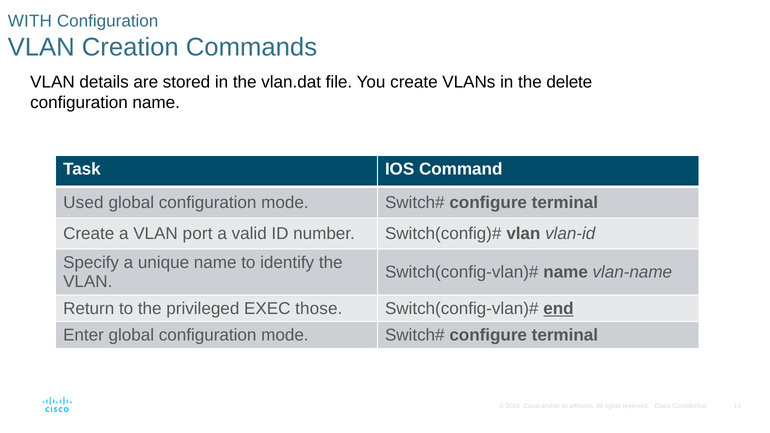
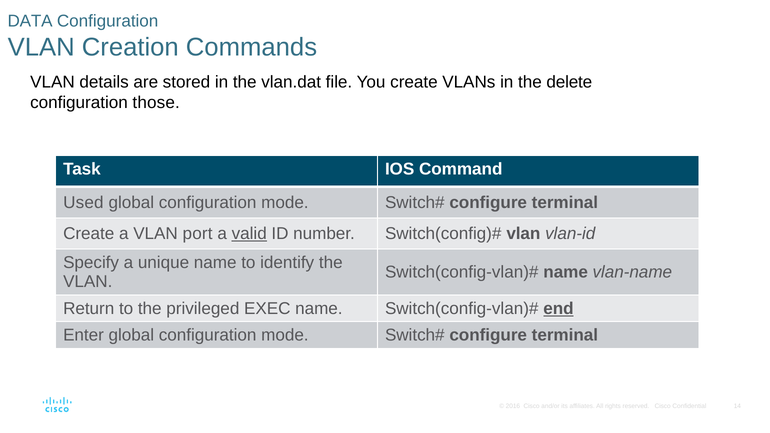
WITH: WITH -> DATA
configuration name: name -> those
valid underline: none -> present
EXEC those: those -> name
